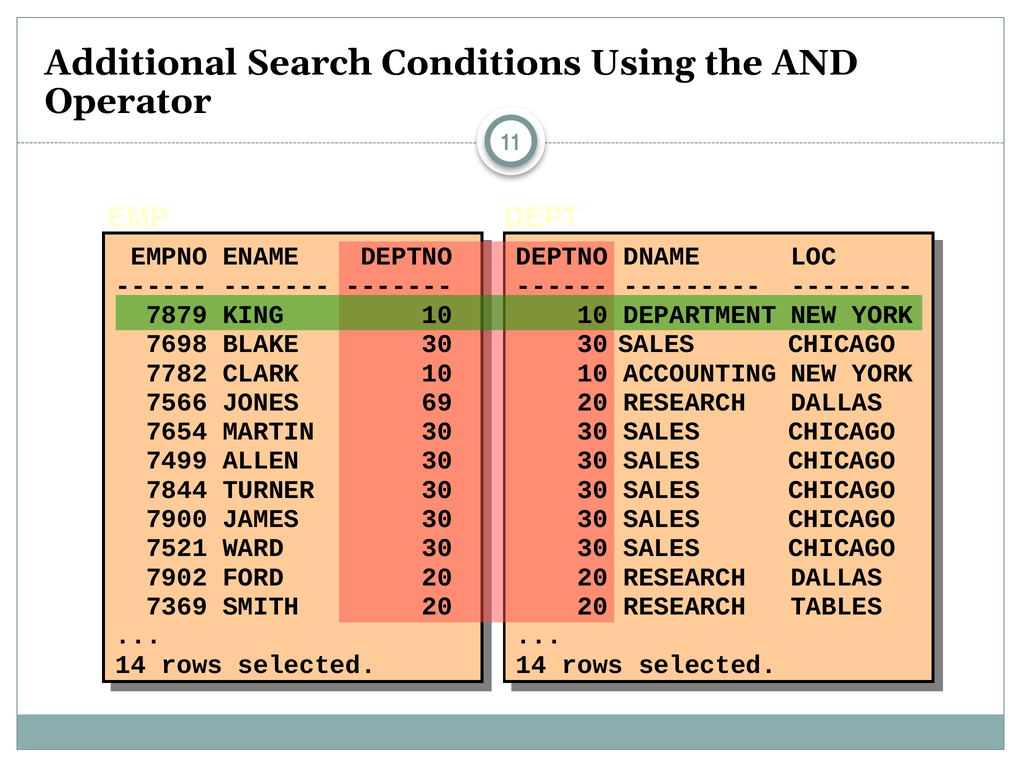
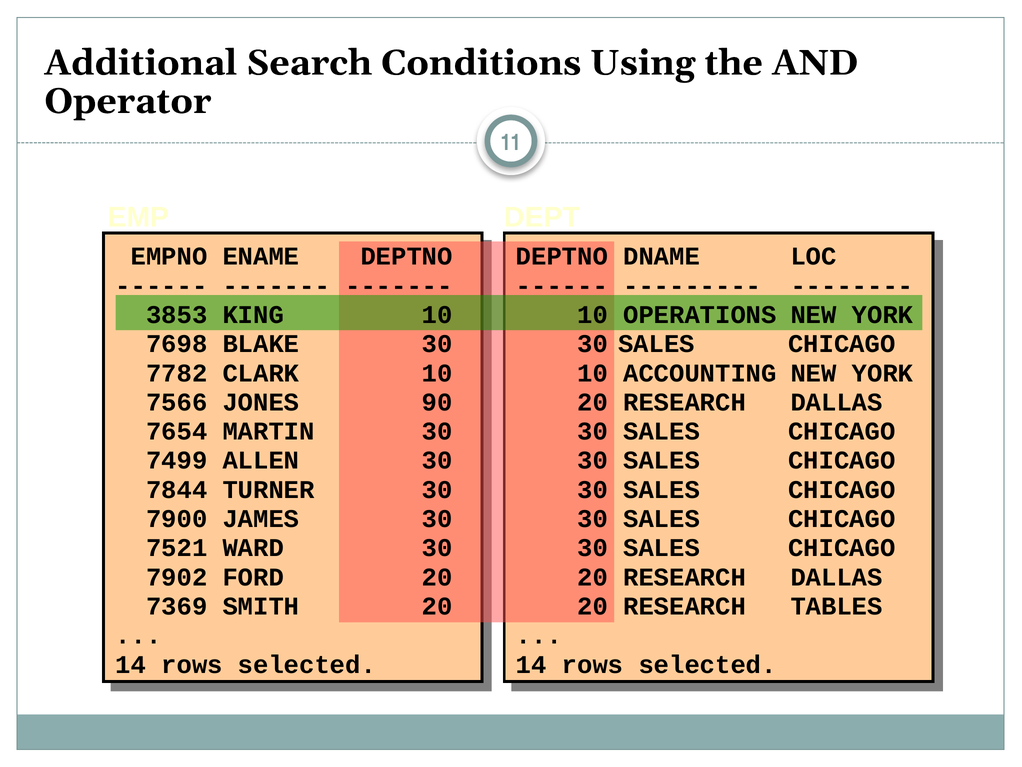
7879: 7879 -> 3853
DEPARTMENT: DEPARTMENT -> OPERATIONS
69: 69 -> 90
